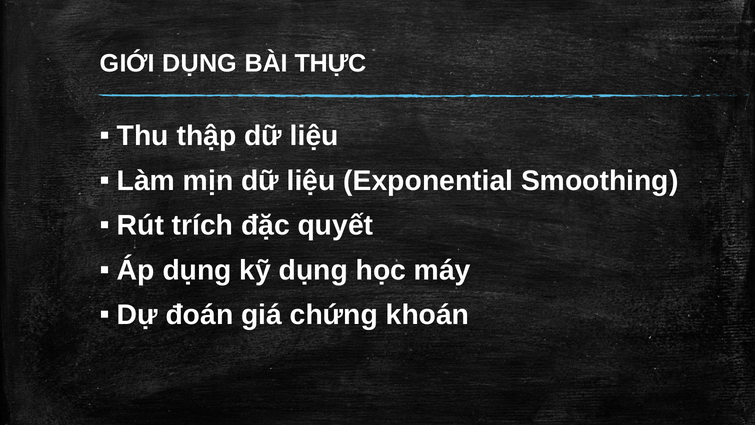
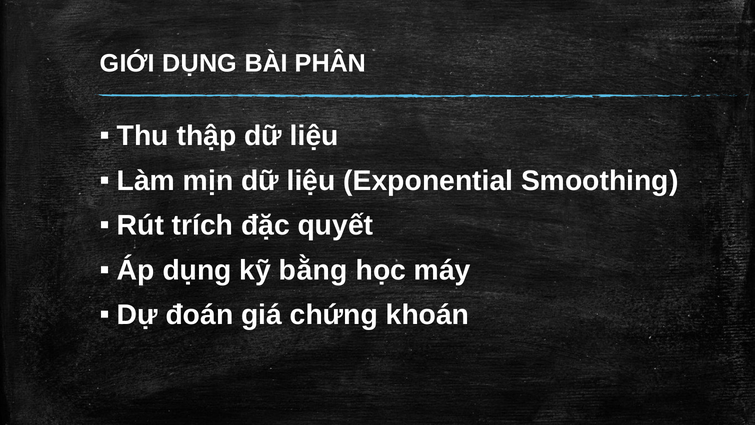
THỰC: THỰC -> PHÂN
kỹ dụng: dụng -> bằng
